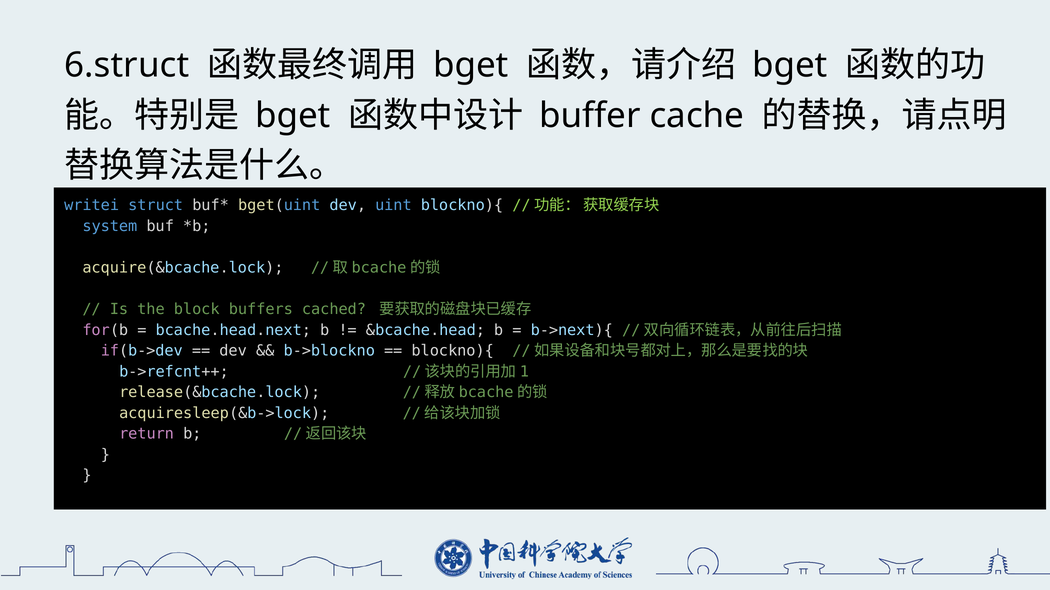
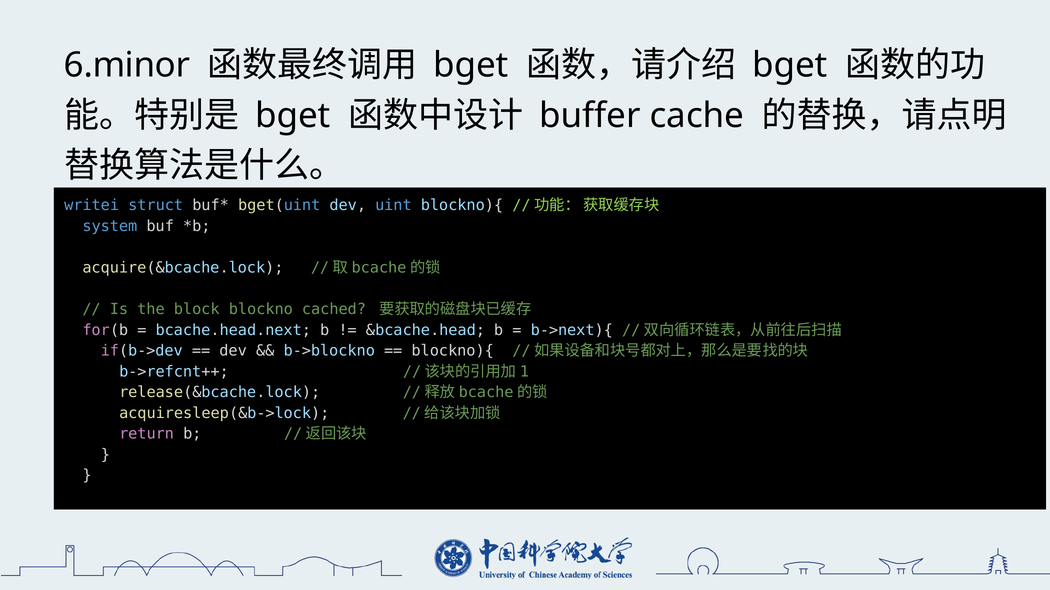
6.struct: 6.struct -> 6.minor
buffers: buffers -> blockno
